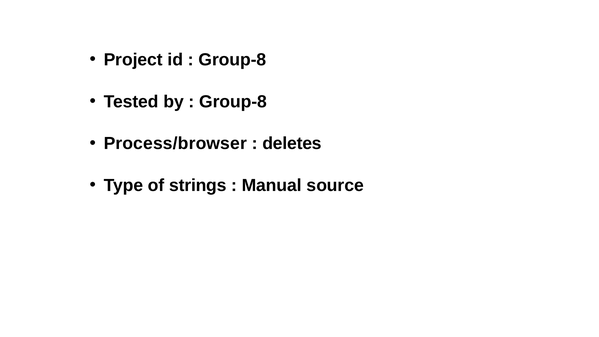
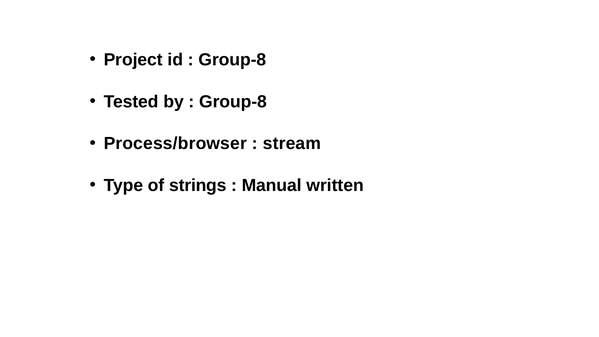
deletes: deletes -> stream
source: source -> written
